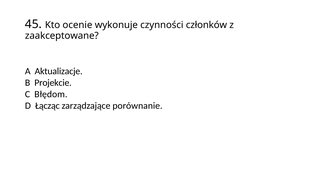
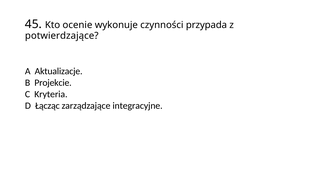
członków: członków -> przypada
zaakceptowane: zaakceptowane -> potwierdzające
Błędom: Błędom -> Kryteria
porównanie: porównanie -> integracyjne
